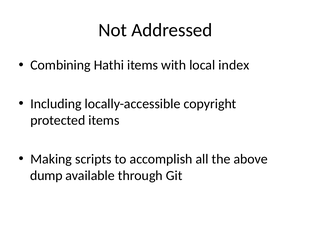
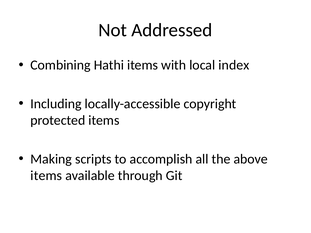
dump at (46, 176): dump -> items
